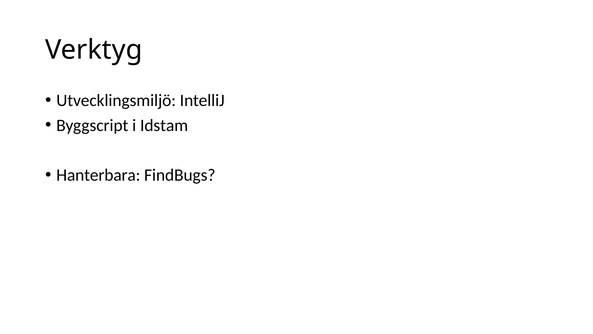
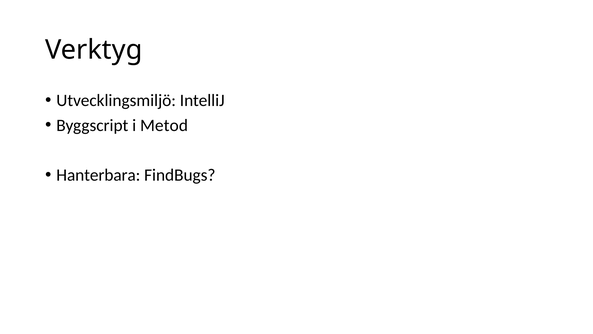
Idstam: Idstam -> Metod
